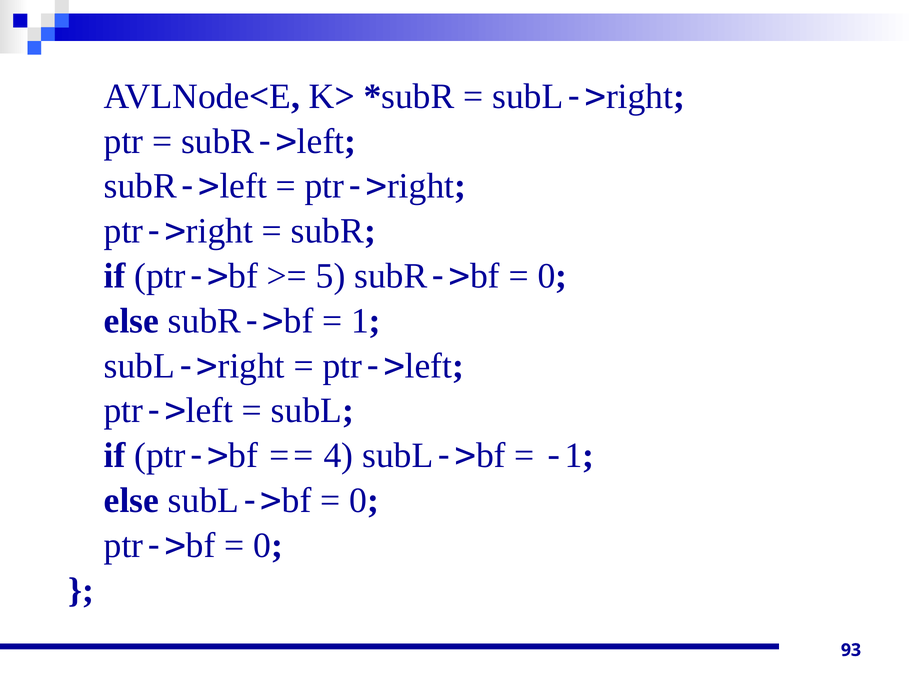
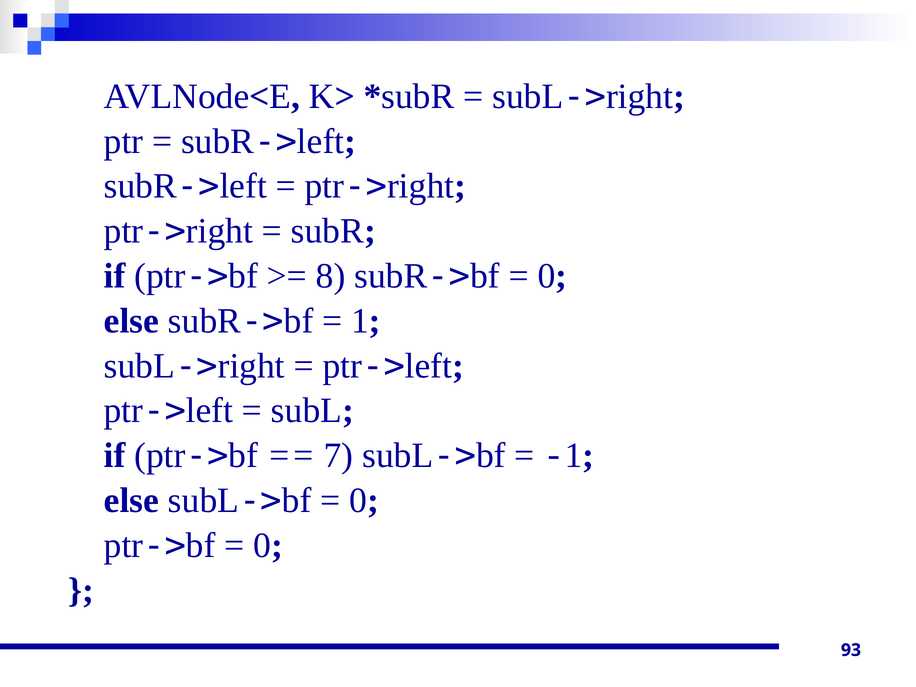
5: 5 -> 8
4: 4 -> 7
